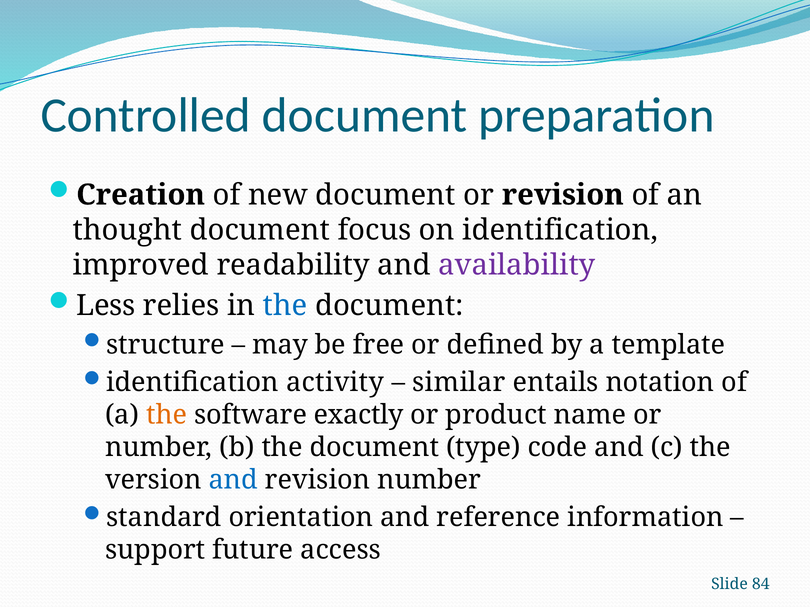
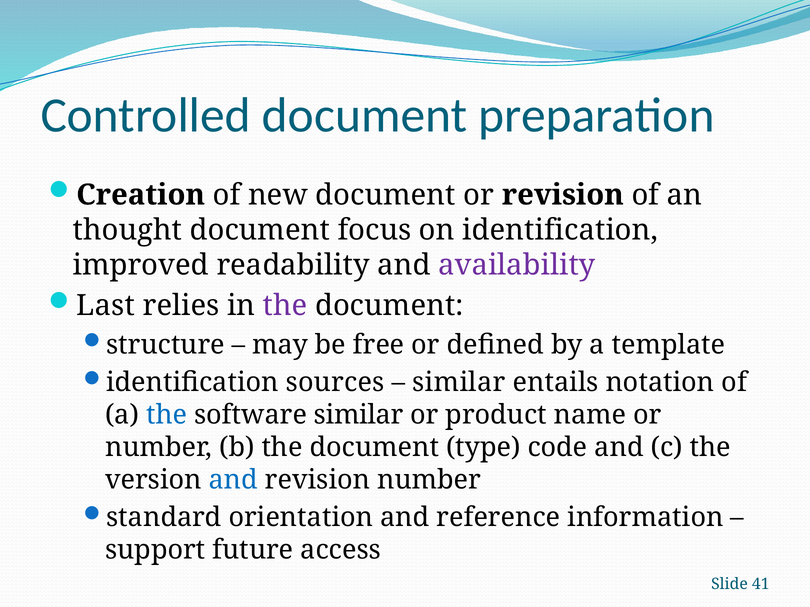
Less: Less -> Last
the at (285, 306) colour: blue -> purple
activity: activity -> sources
the at (167, 415) colour: orange -> blue
software exactly: exactly -> similar
84: 84 -> 41
